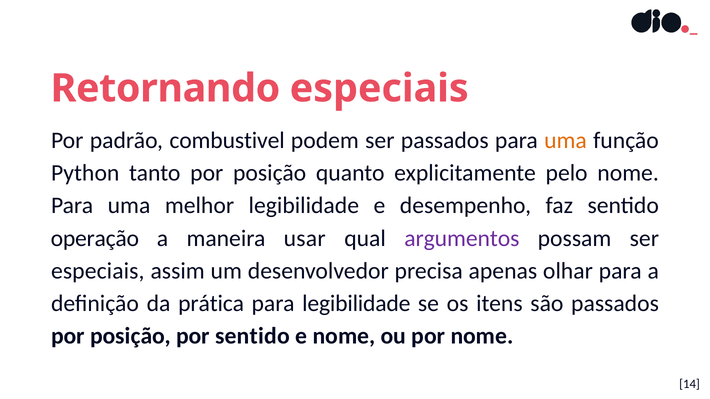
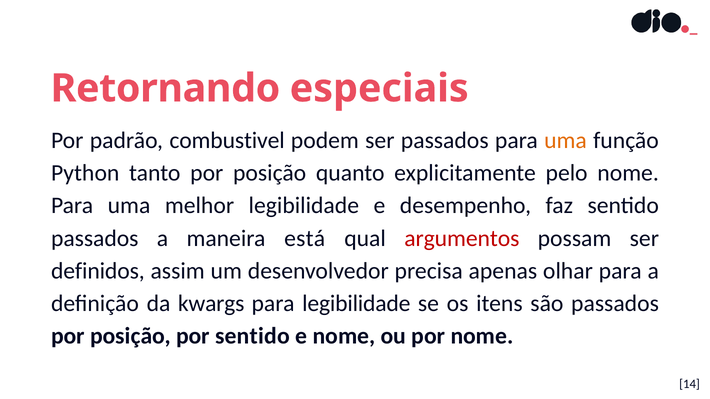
operação at (95, 238): operação -> passados
usar: usar -> está
argumentos colour: purple -> red
especiais at (98, 271): especiais -> definidos
prática: prática -> kwargs
